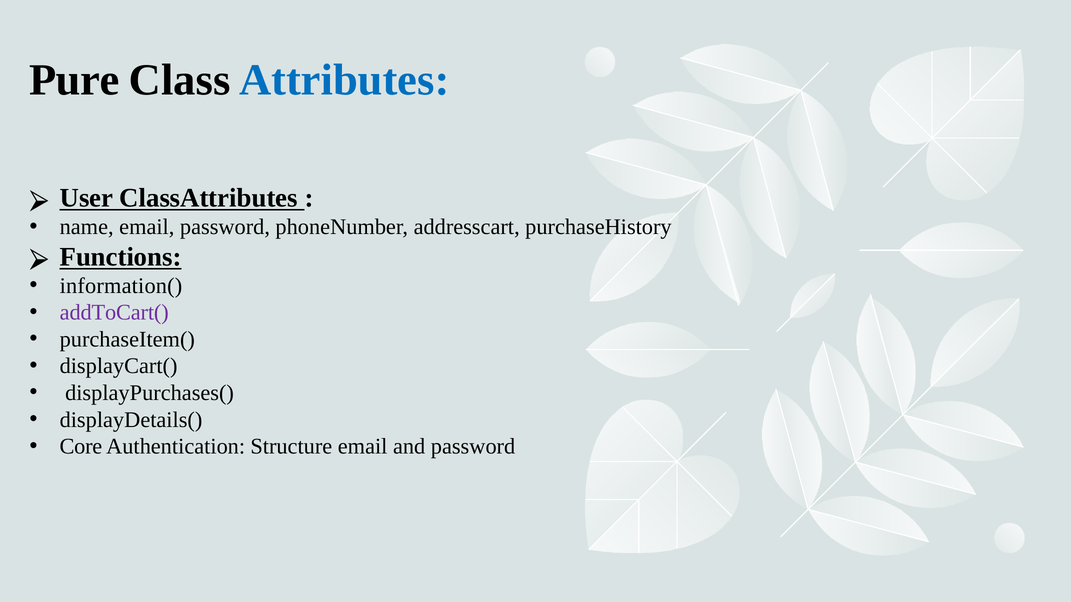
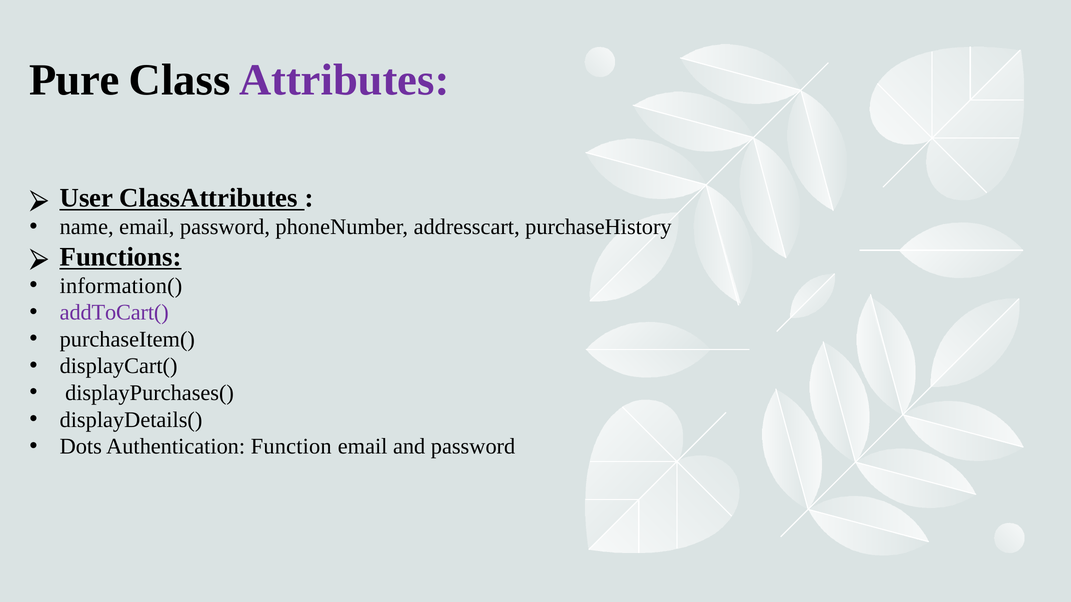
Attributes colour: blue -> purple
Core: Core -> Dots
Structure: Structure -> Function
